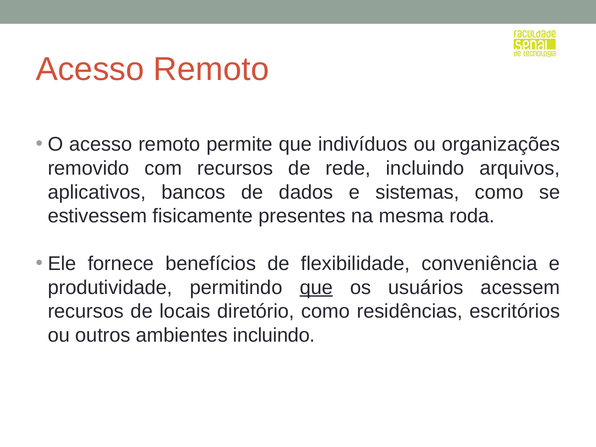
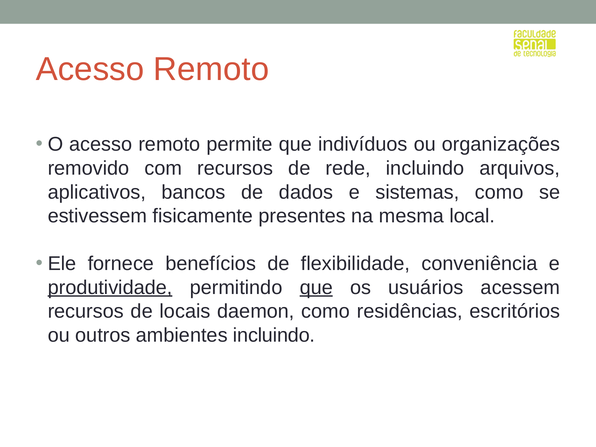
roda: roda -> local
produtividade underline: none -> present
diretório: diretório -> daemon
